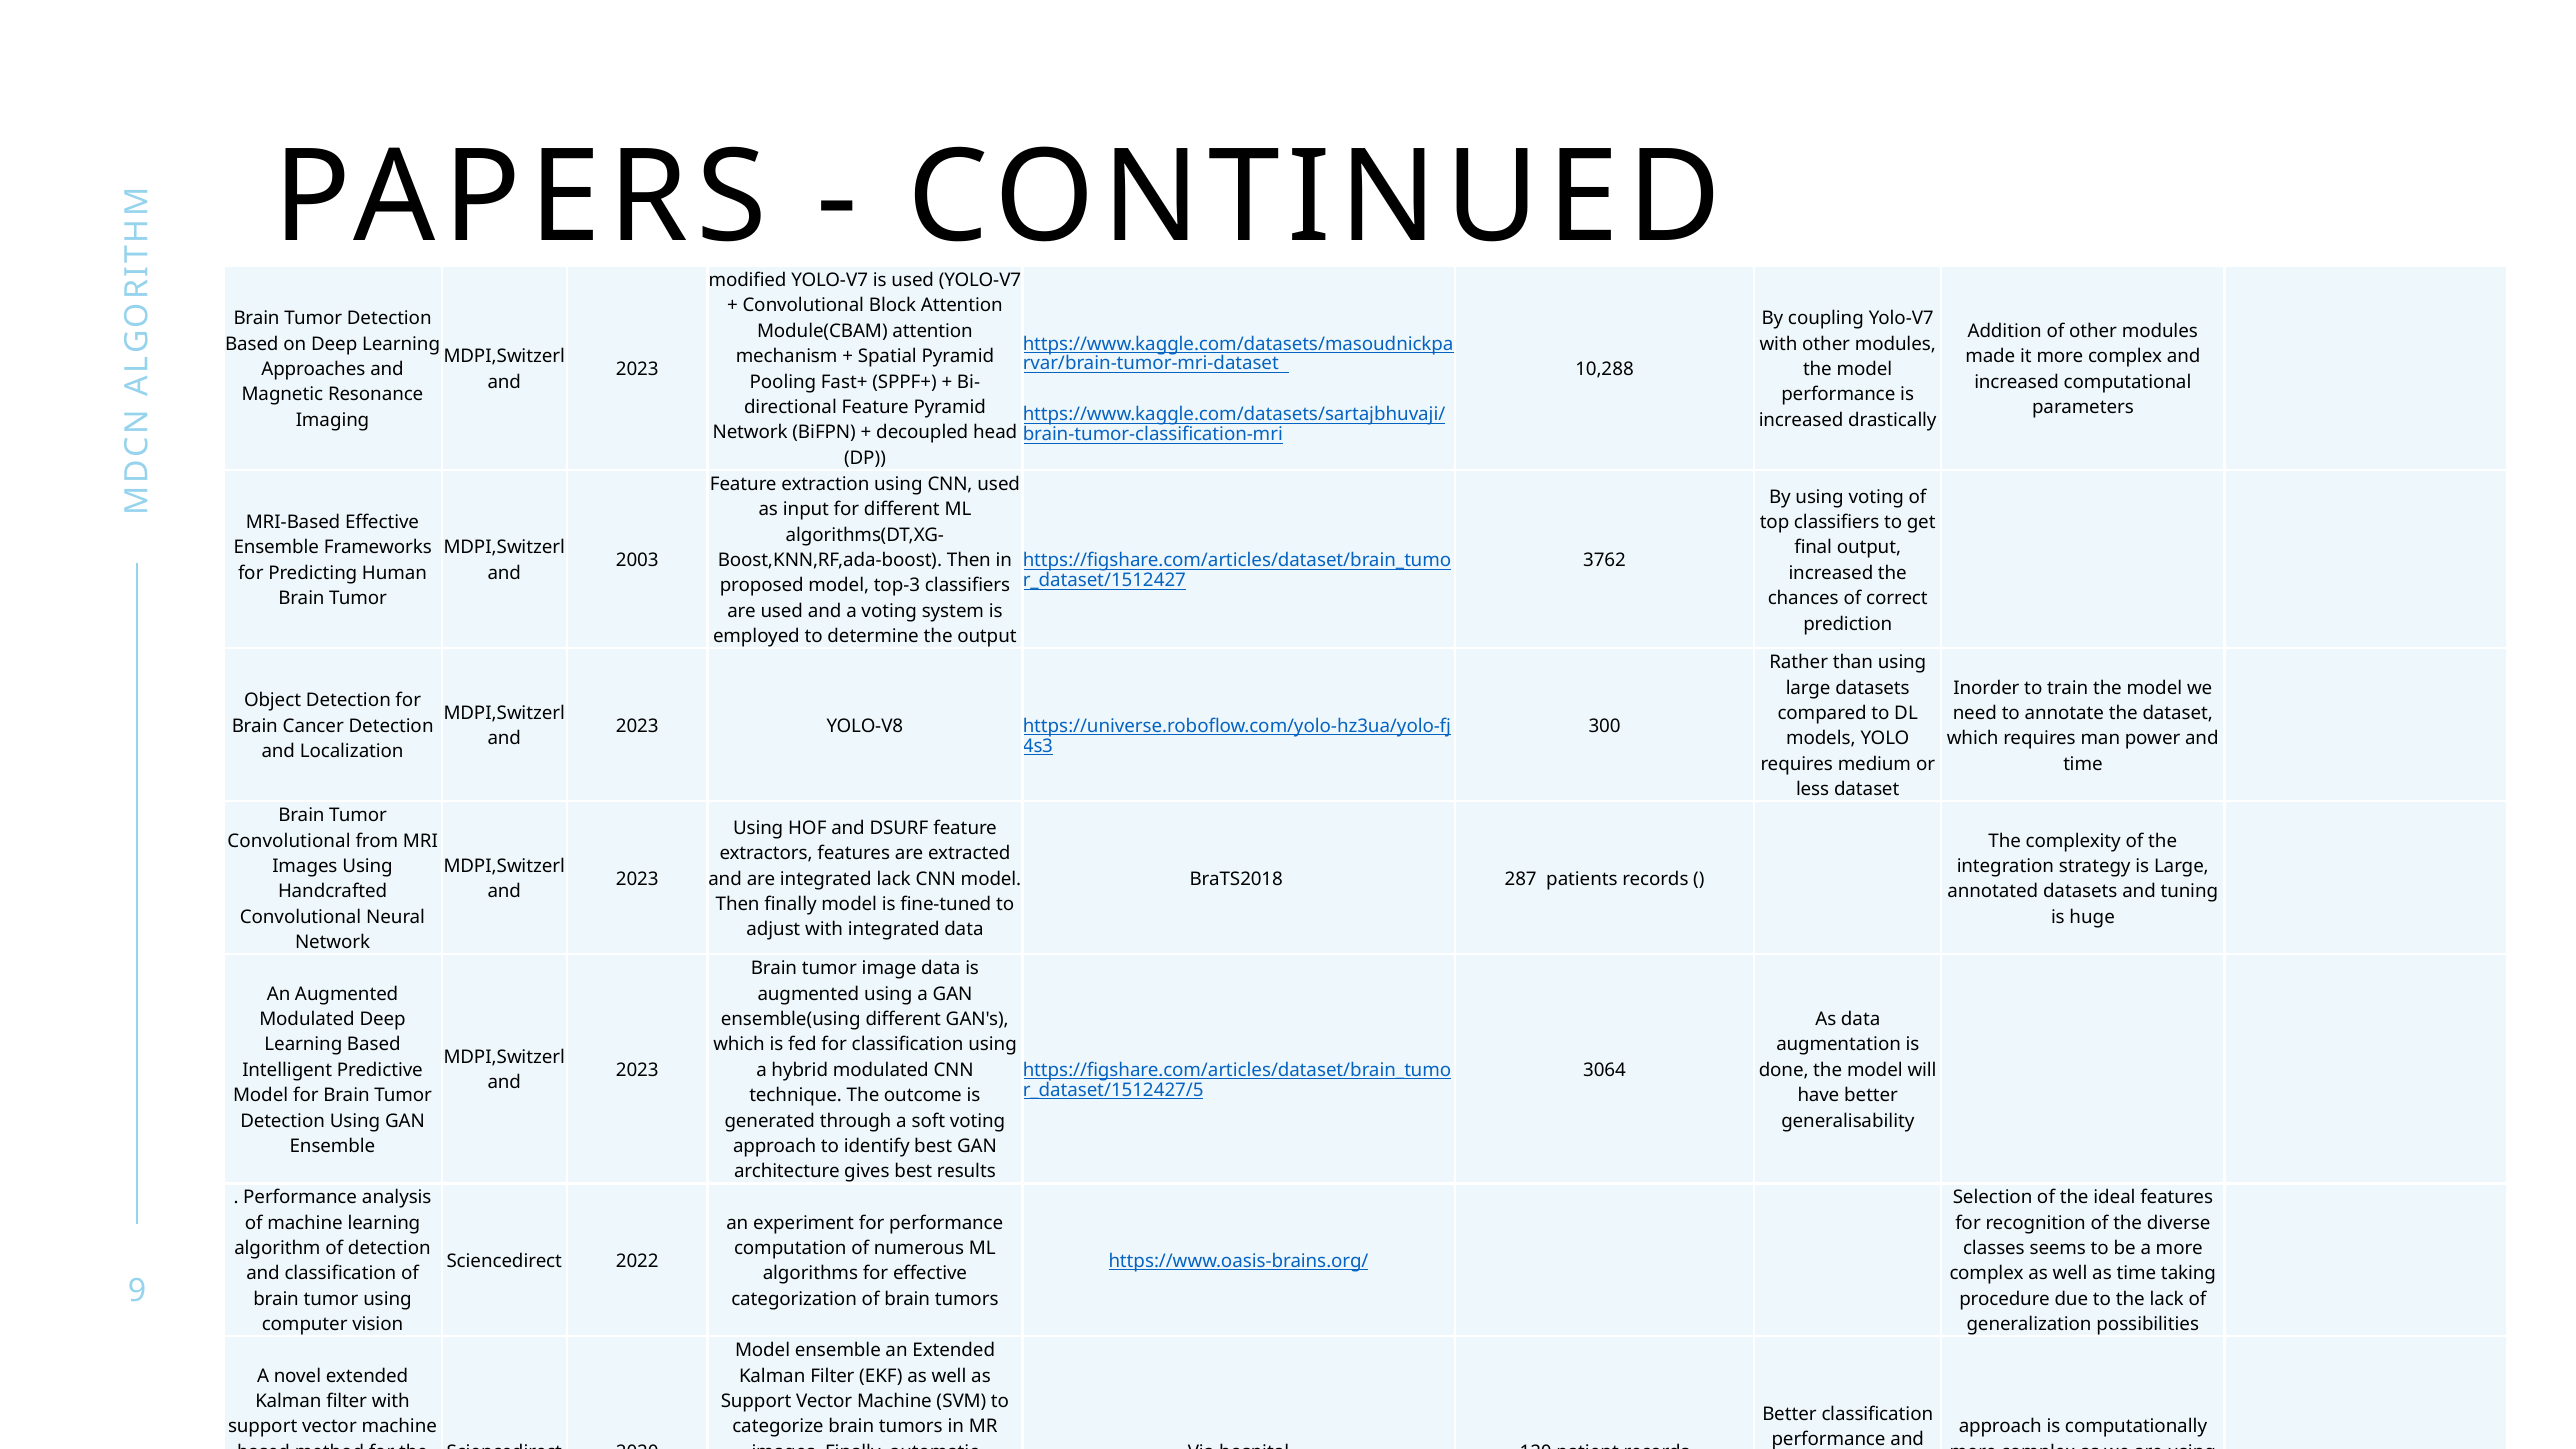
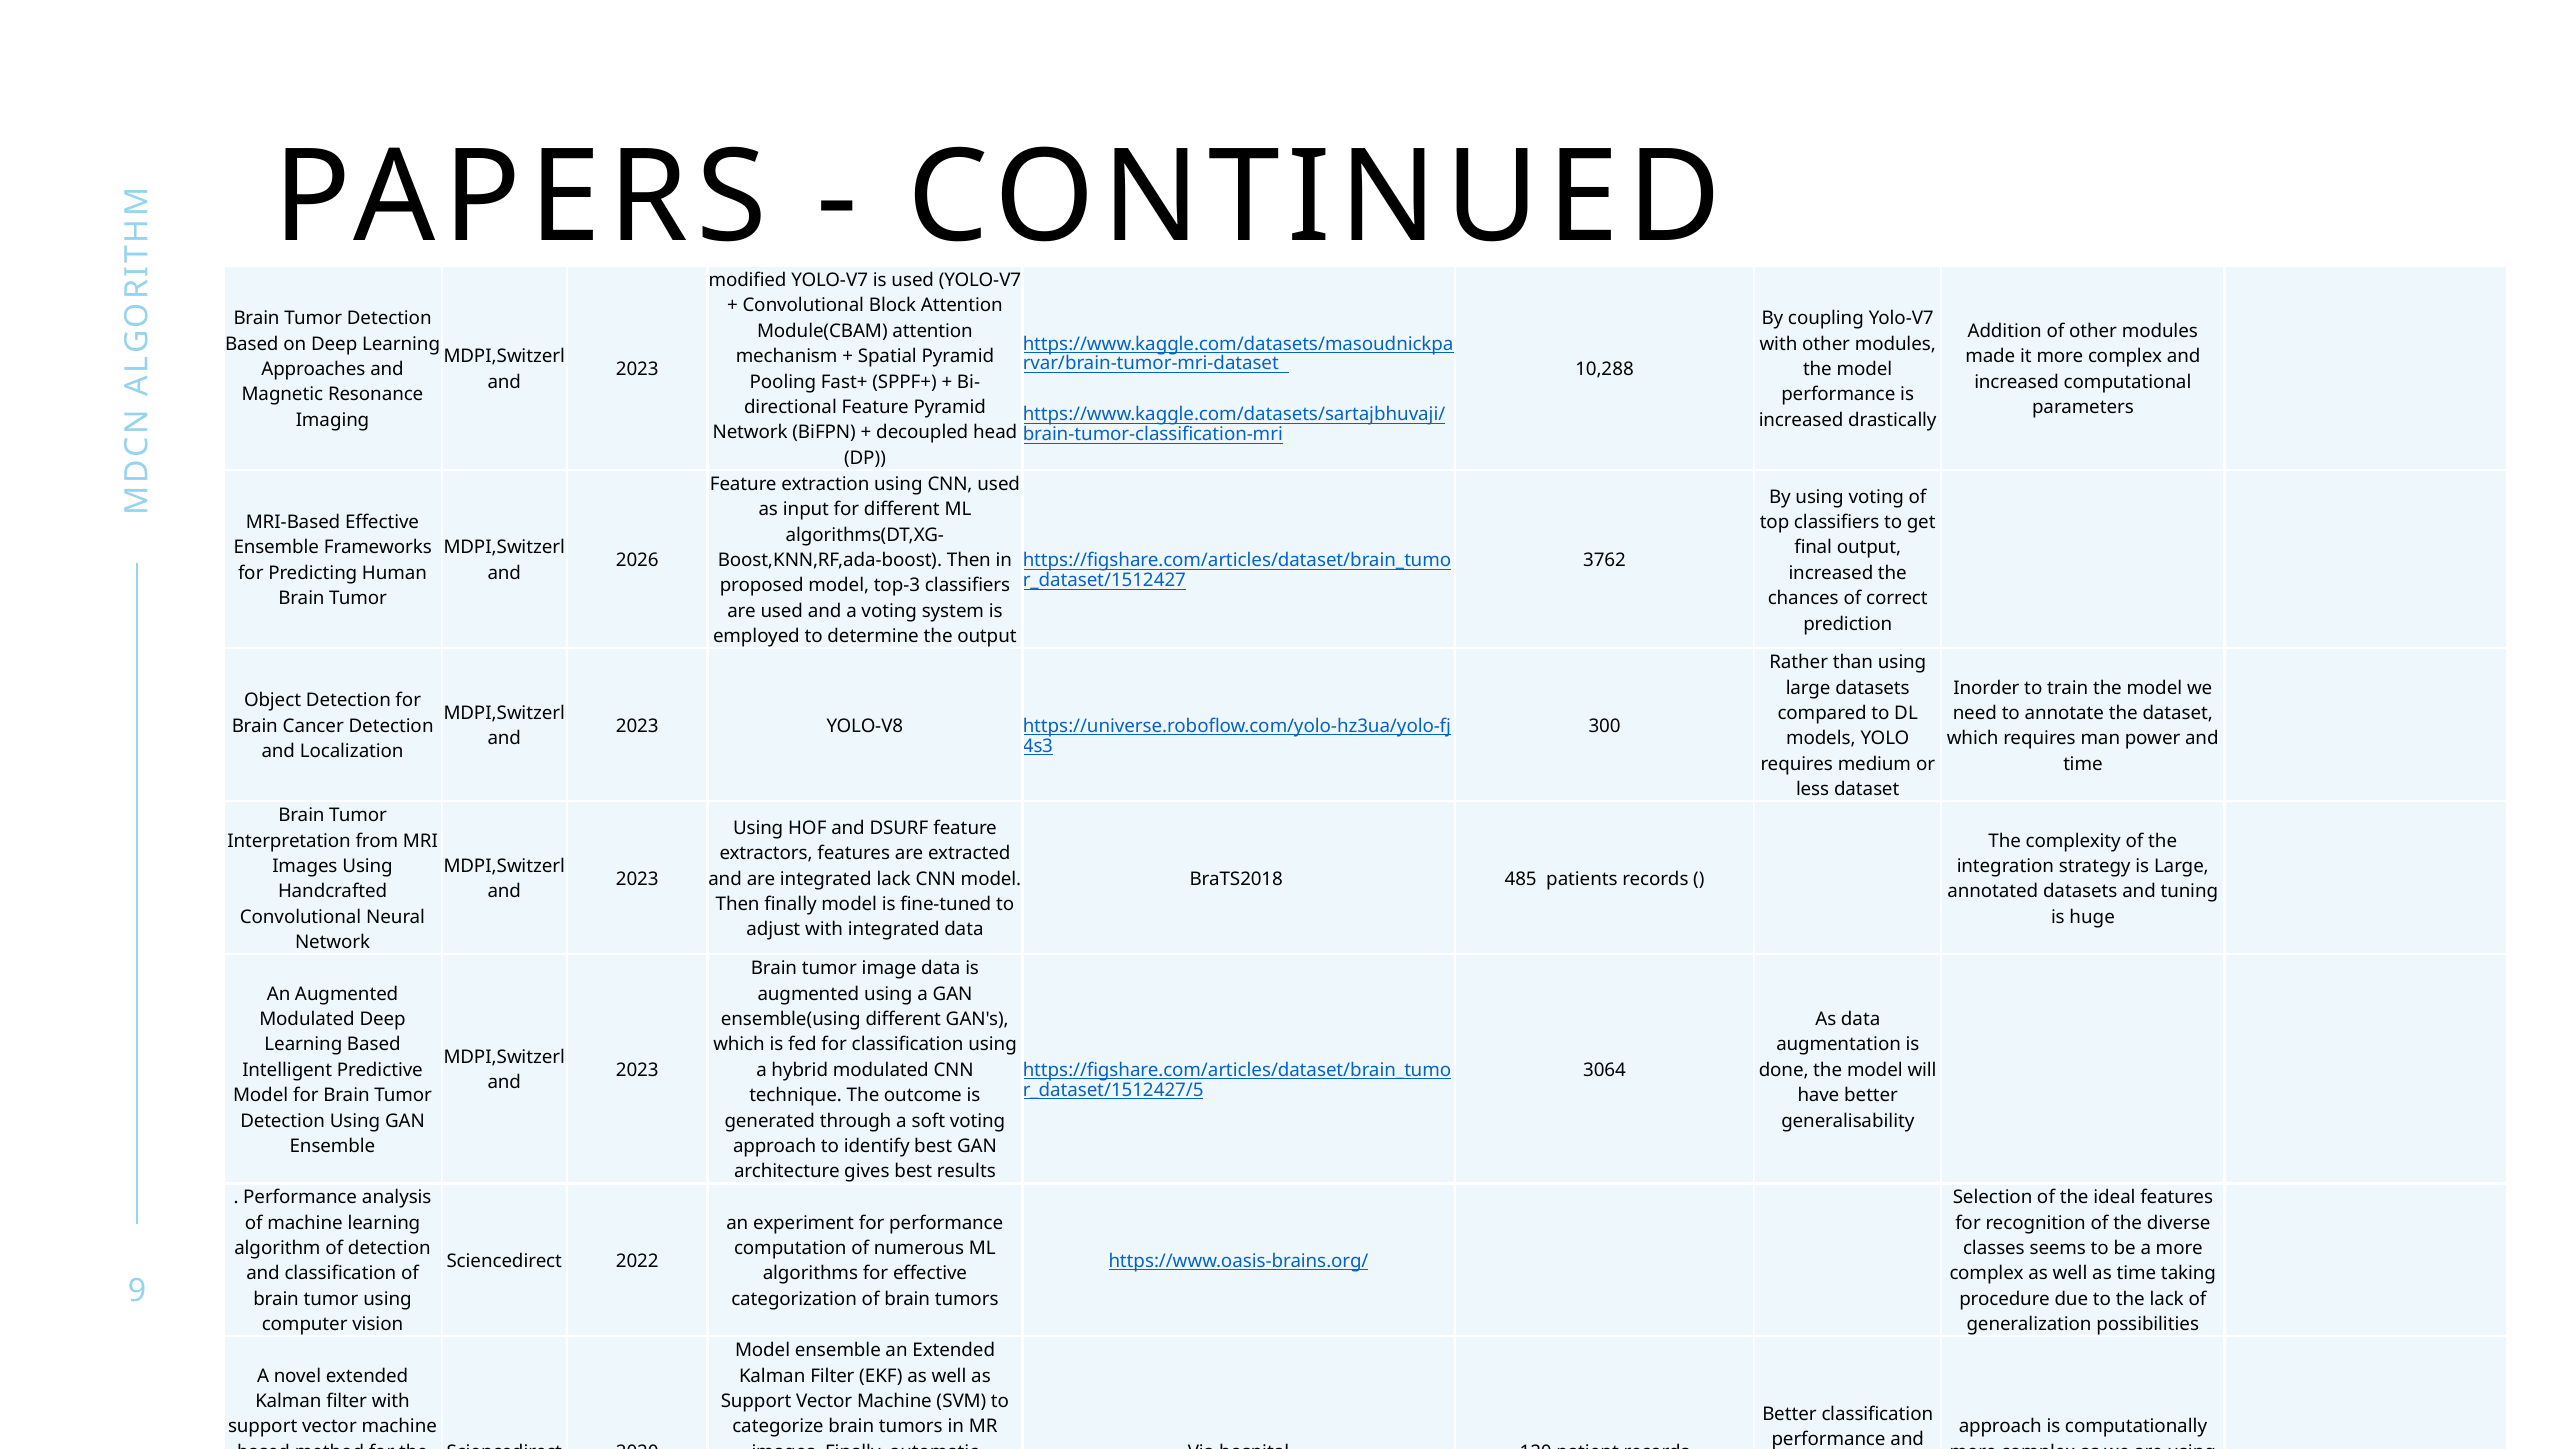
2003: 2003 -> 2026
Convolutional at (289, 841): Convolutional -> Interpretation
287: 287 -> 485
